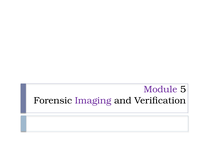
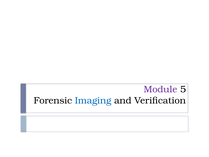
Imaging colour: purple -> blue
